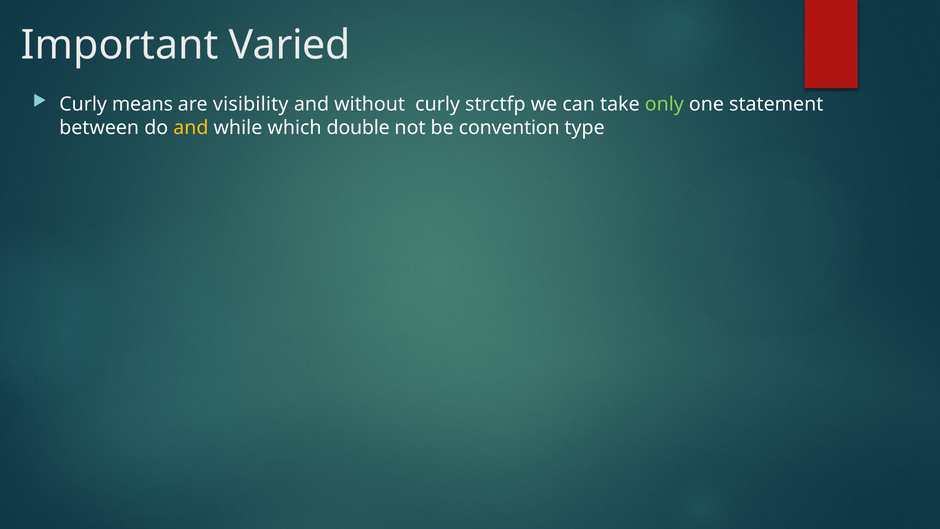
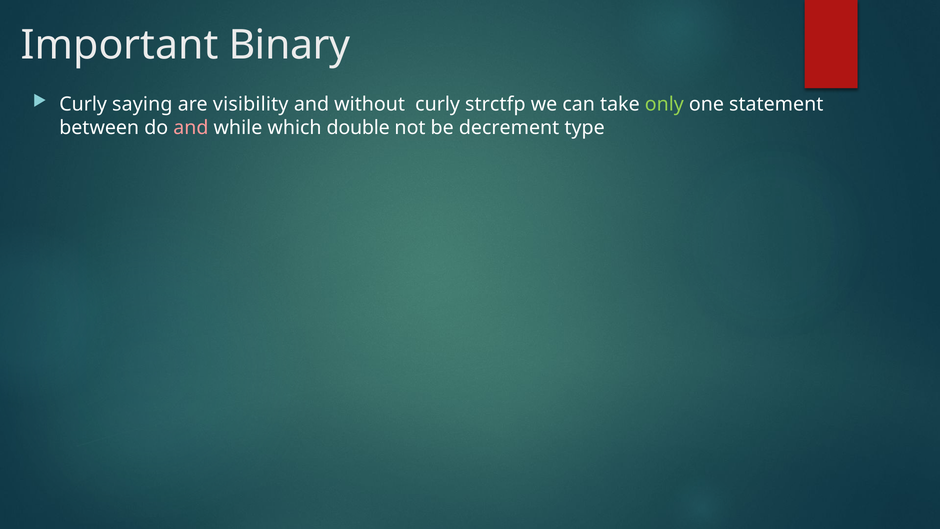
Varied: Varied -> Binary
means: means -> saying
and at (191, 128) colour: yellow -> pink
convention: convention -> decrement
